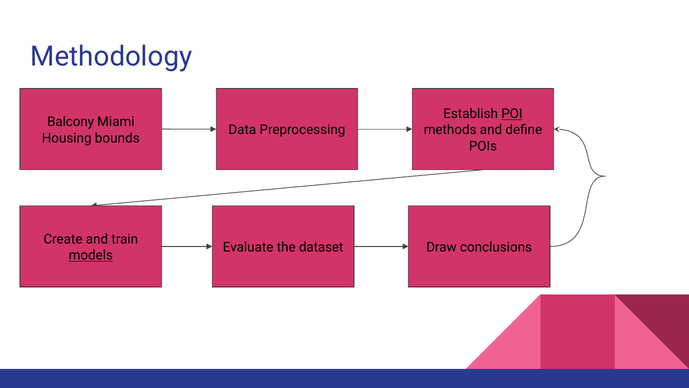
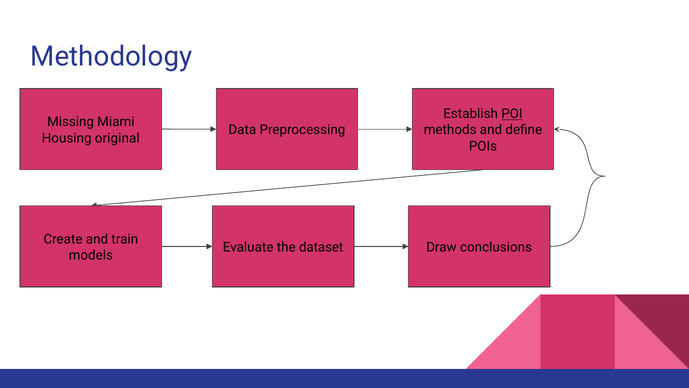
Balcony: Balcony -> Missing
bounds: bounds -> original
models underline: present -> none
